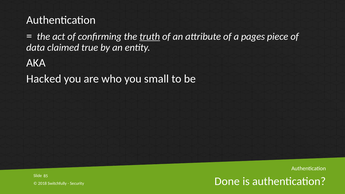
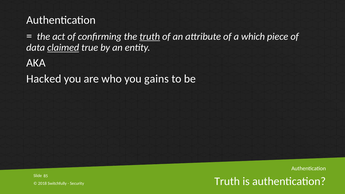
pages: pages -> which
claimed underline: none -> present
small: small -> gains
Security Done: Done -> Truth
